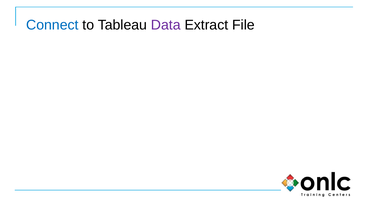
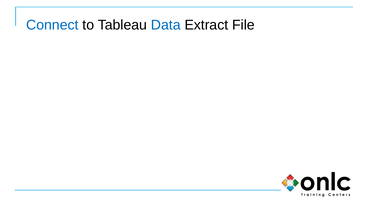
Data colour: purple -> blue
